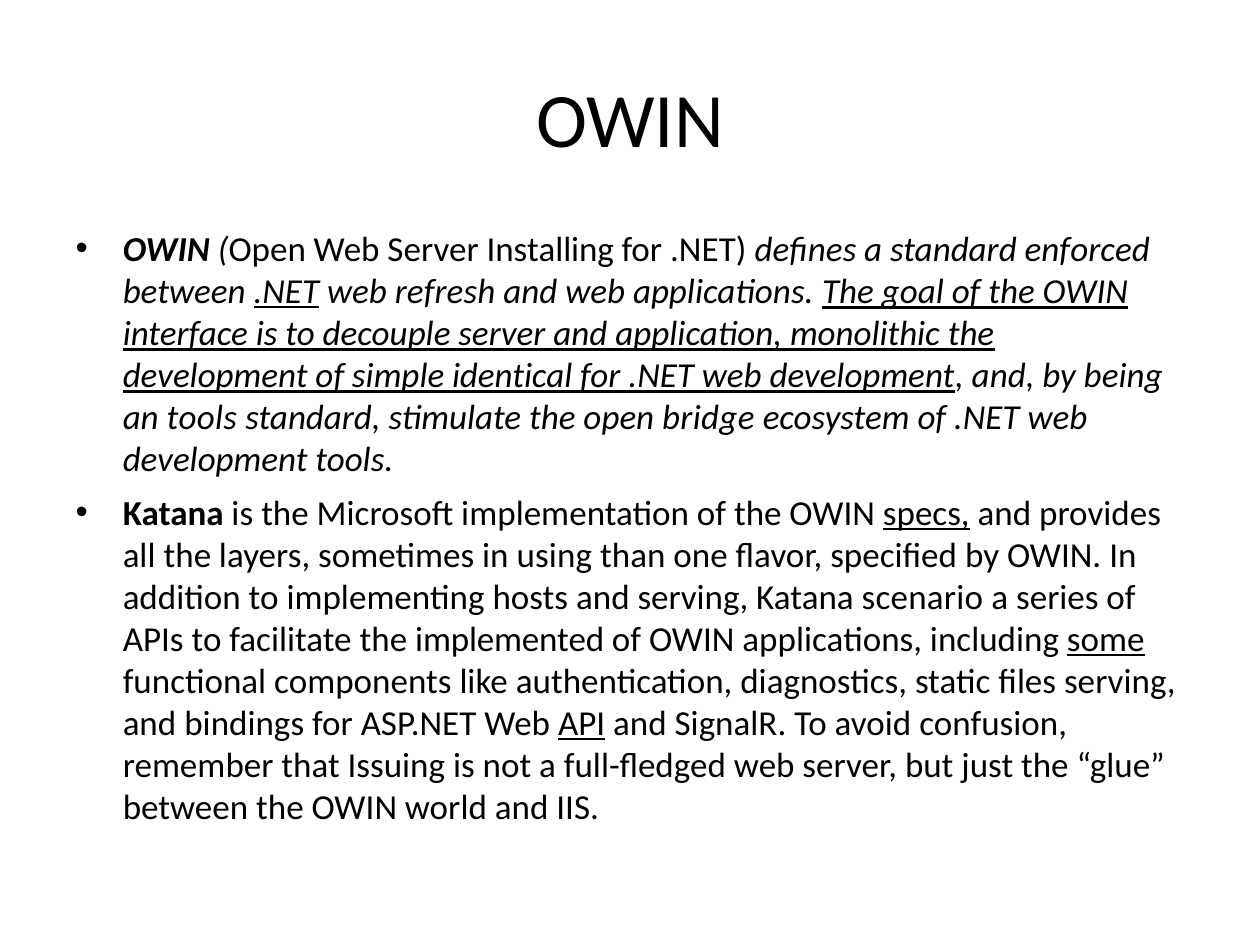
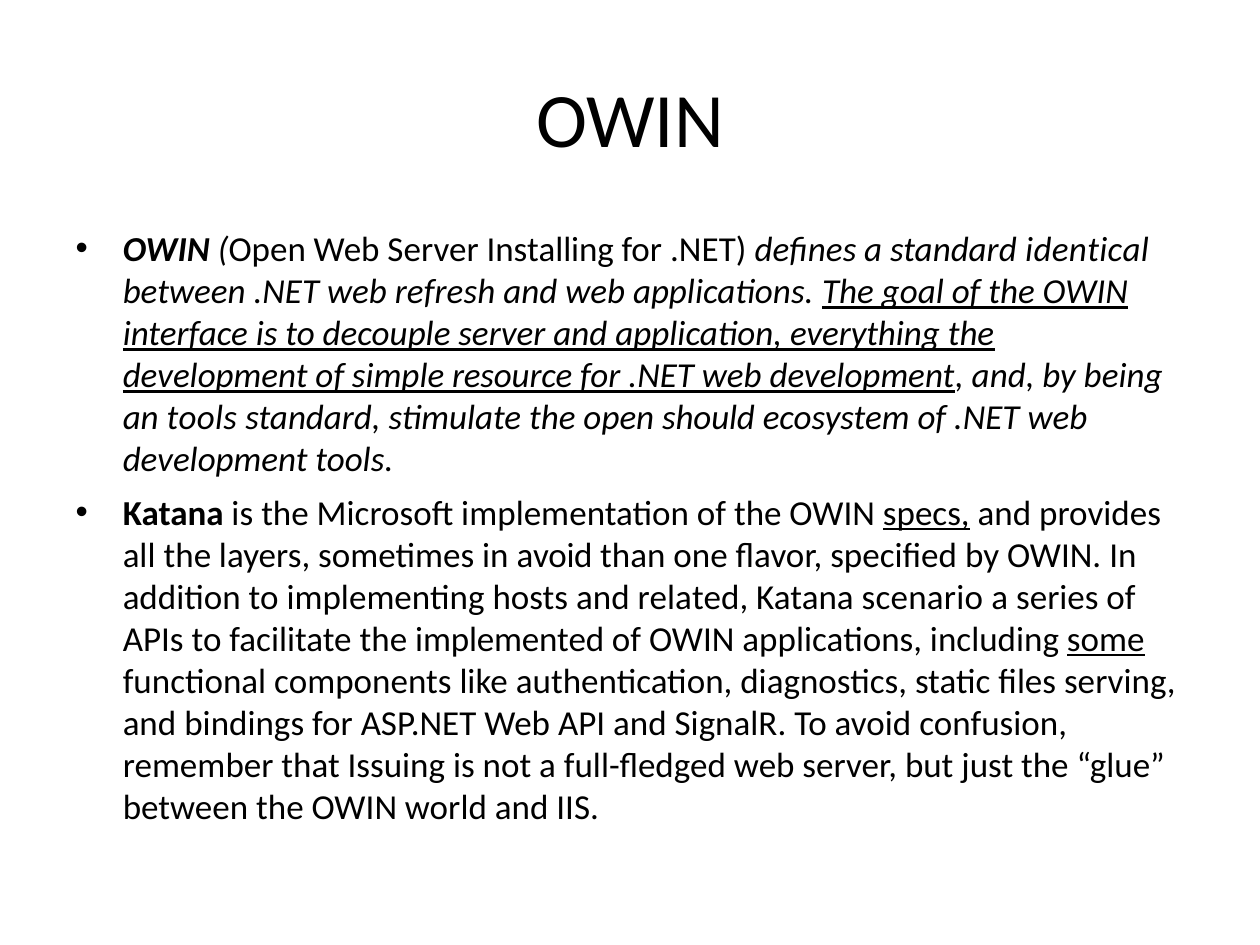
enforced: enforced -> identical
.NET at (286, 292) underline: present -> none
monolithic: monolithic -> everything
identical: identical -> resource
bridge: bridge -> should
in using: using -> avoid
and serving: serving -> related
API underline: present -> none
